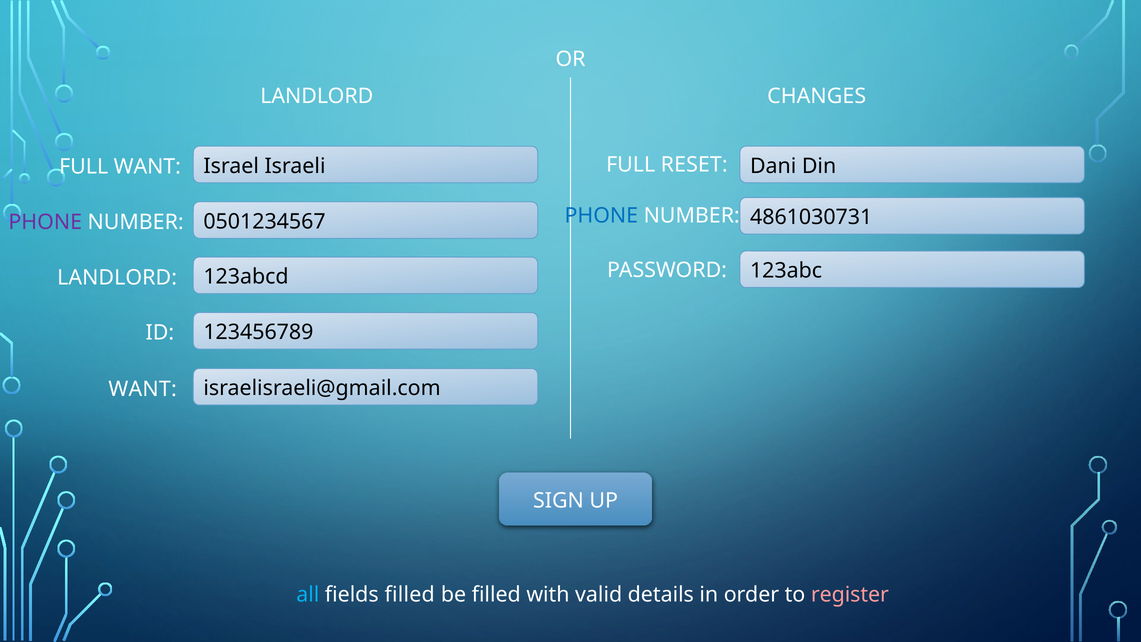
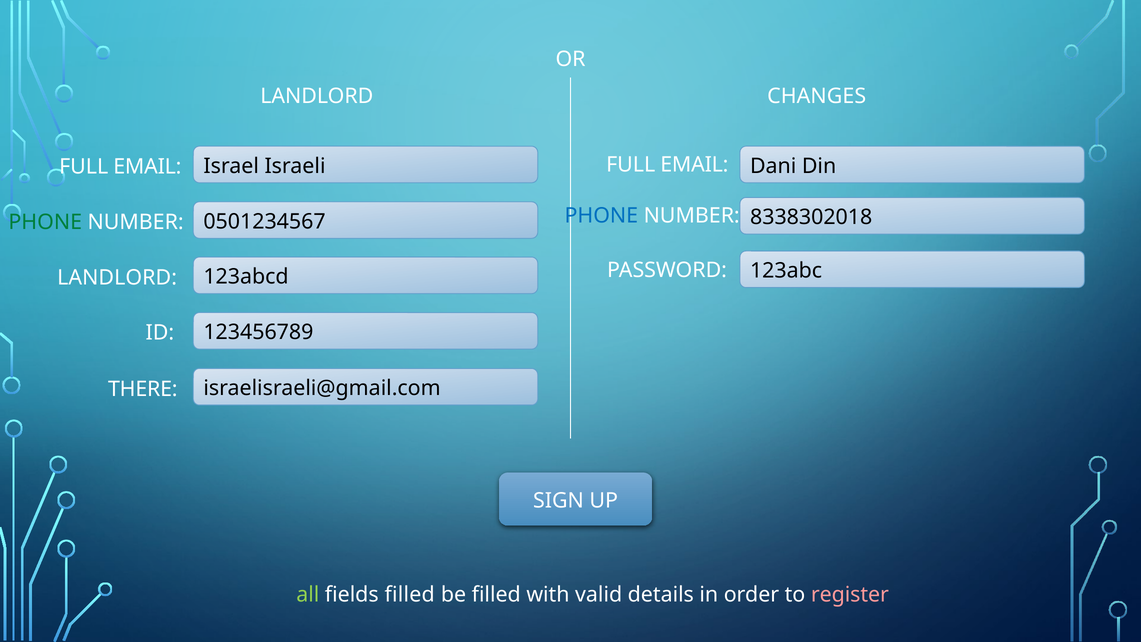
WANT at (147, 167): WANT -> EMAIL
RESET at (694, 165): RESET -> EMAIL
PHONE at (45, 222) colour: purple -> green
4861030731: 4861030731 -> 8338302018
WANT at (143, 389): WANT -> THERE
all colour: light blue -> light green
